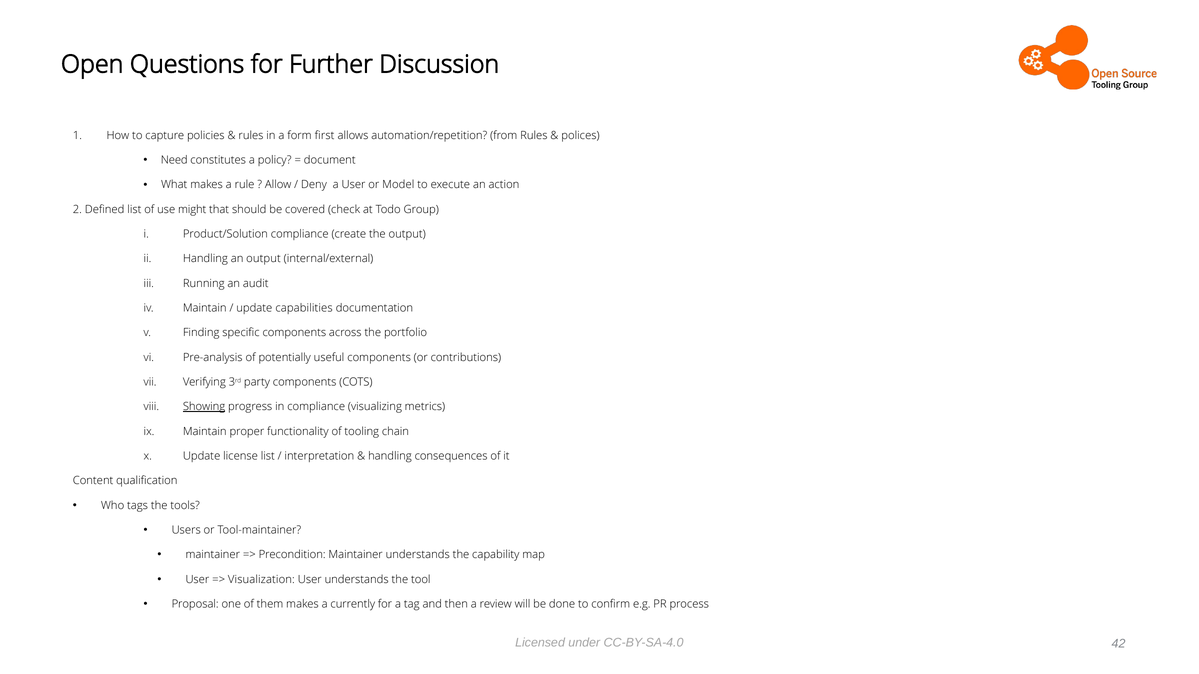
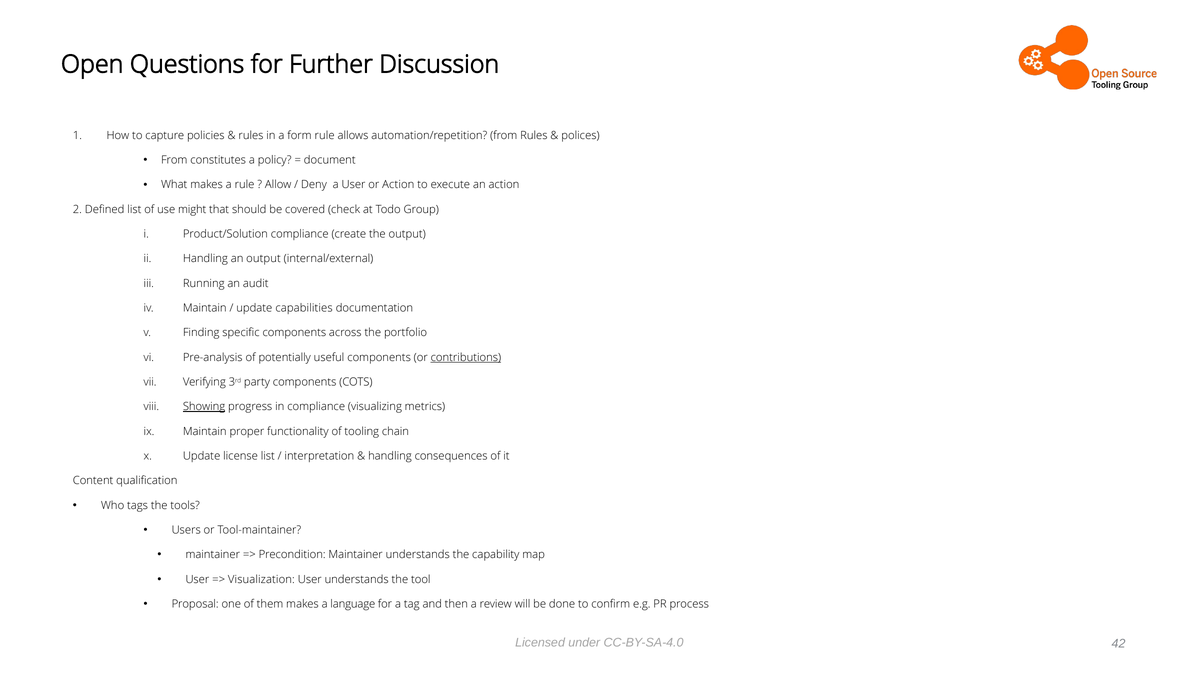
form first: first -> rule
Need at (174, 160): Need -> From
or Model: Model -> Action
contributions underline: none -> present
currently: currently -> language
